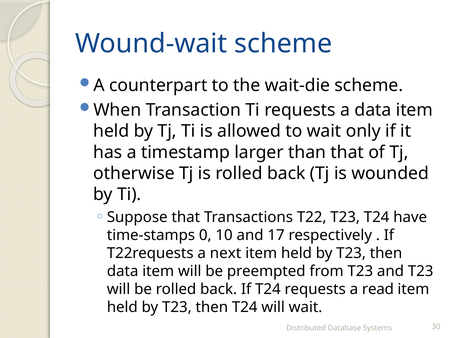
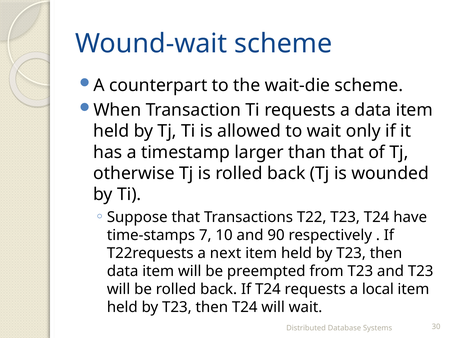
0: 0 -> 7
17: 17 -> 90
read: read -> local
